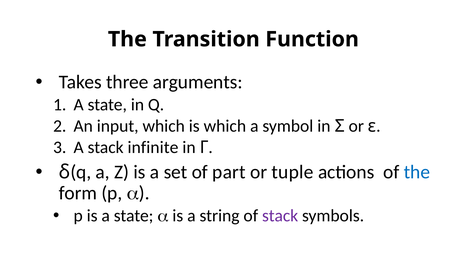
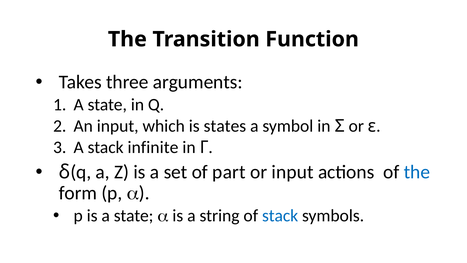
is which: which -> states
or tuple: tuple -> input
stack at (280, 215) colour: purple -> blue
